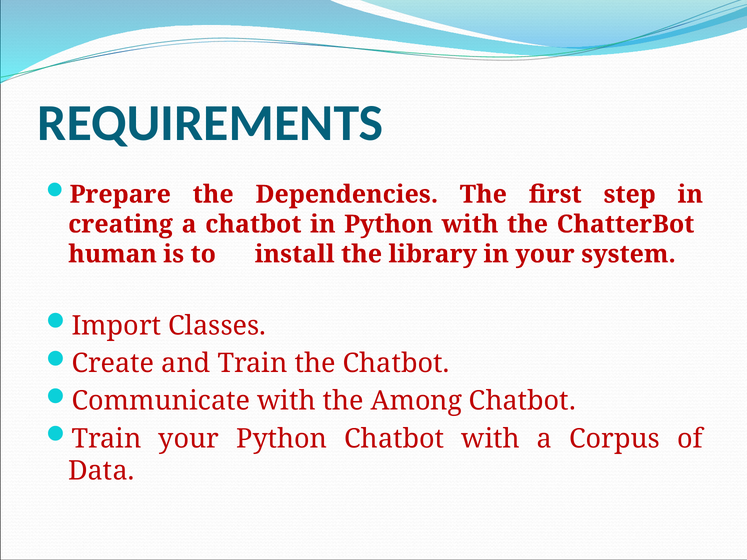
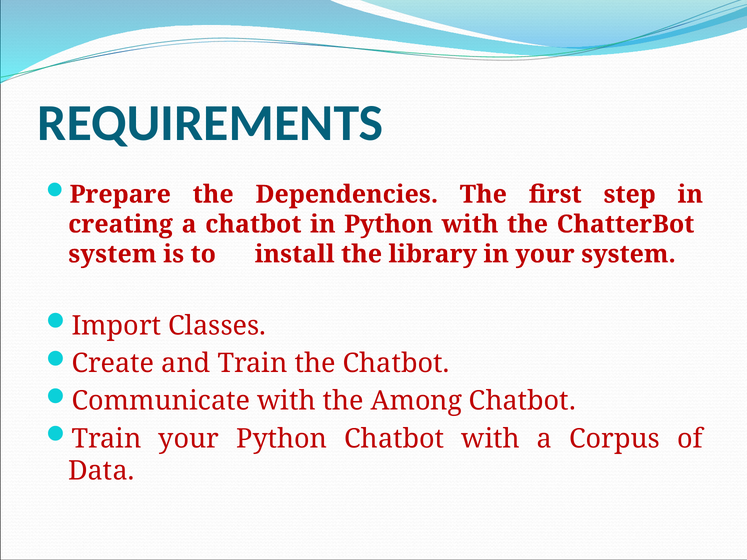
human at (113, 254): human -> system
